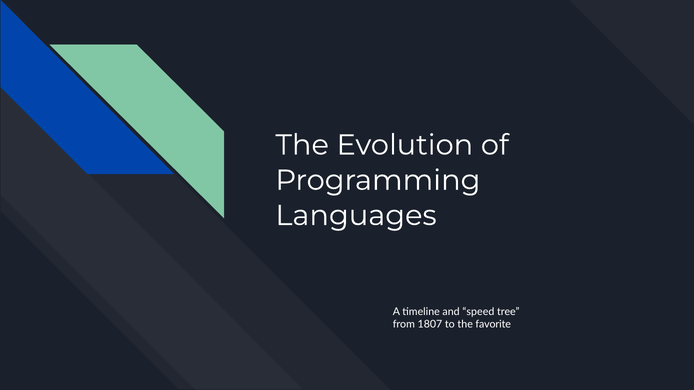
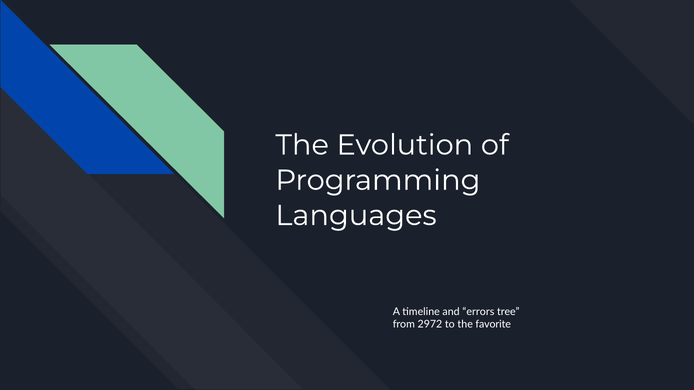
speed: speed -> errors
1807: 1807 -> 2972
